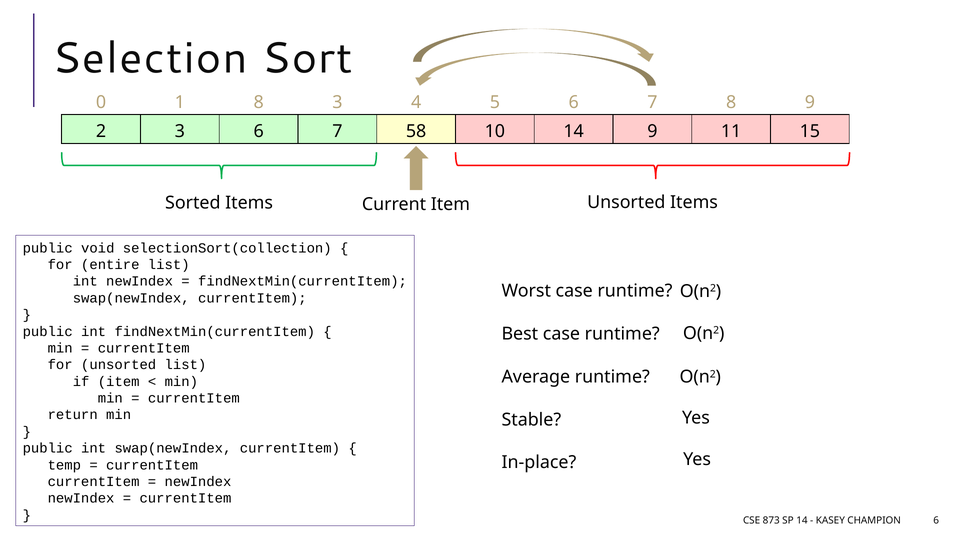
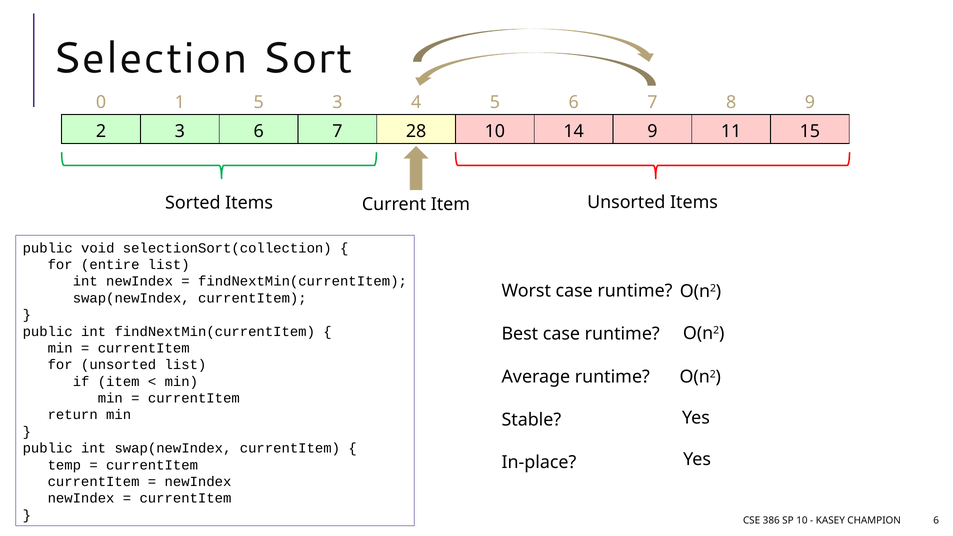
1 8: 8 -> 5
58: 58 -> 28
873: 873 -> 386
SP 14: 14 -> 10
